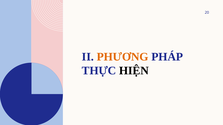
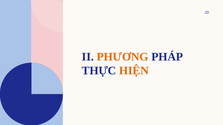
HIỆN colour: black -> orange
